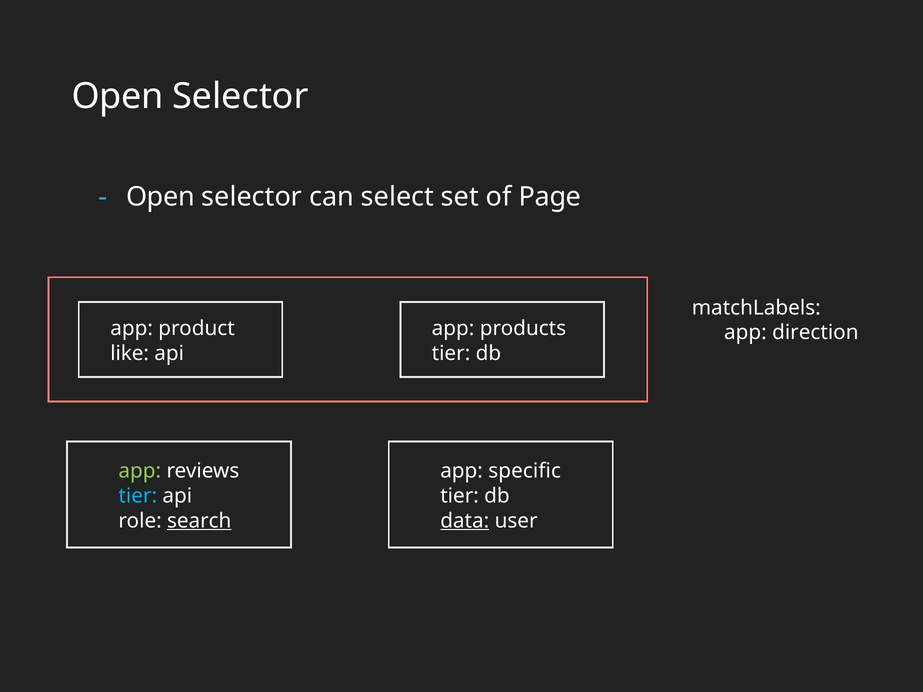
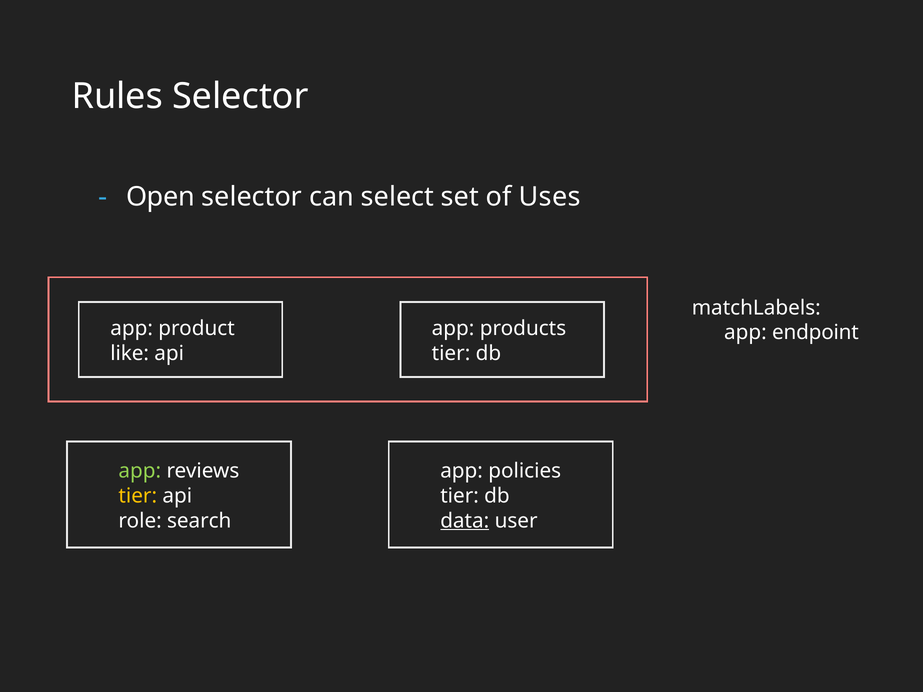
Open at (118, 96): Open -> Rules
Page: Page -> Uses
direction: direction -> endpoint
specific: specific -> policies
tier at (138, 496) colour: light blue -> yellow
search underline: present -> none
